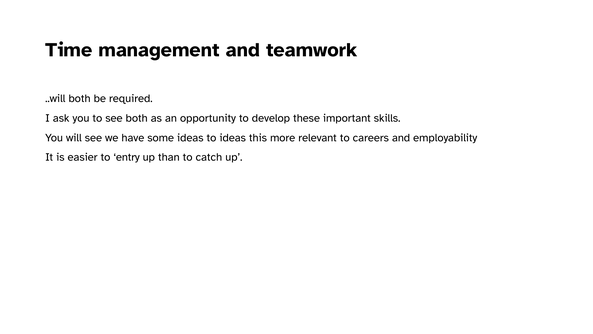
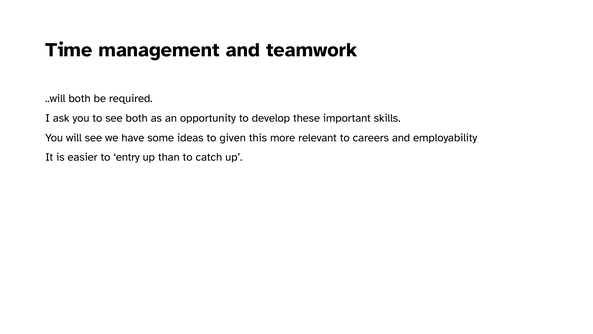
to ideas: ideas -> given
